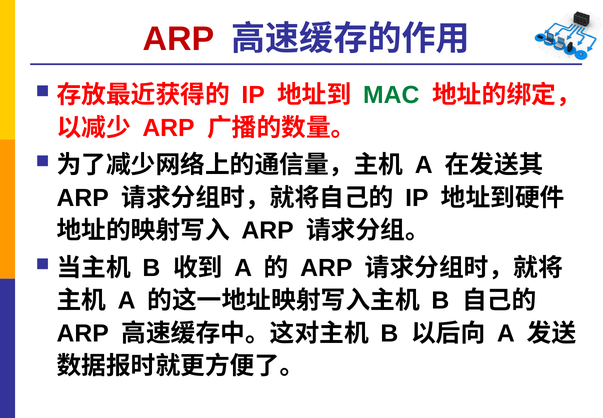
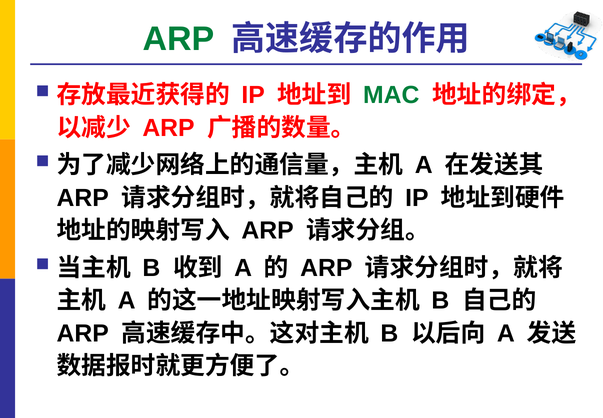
ARP at (178, 39) colour: red -> green
